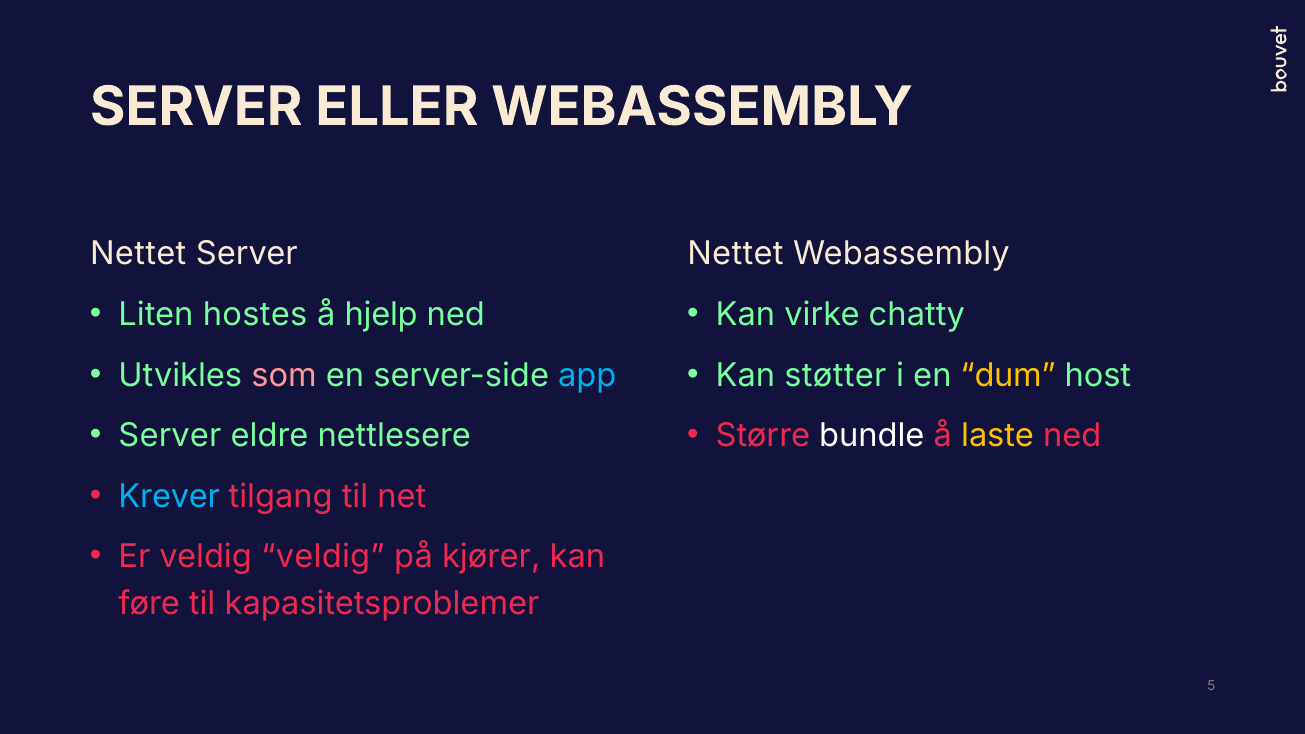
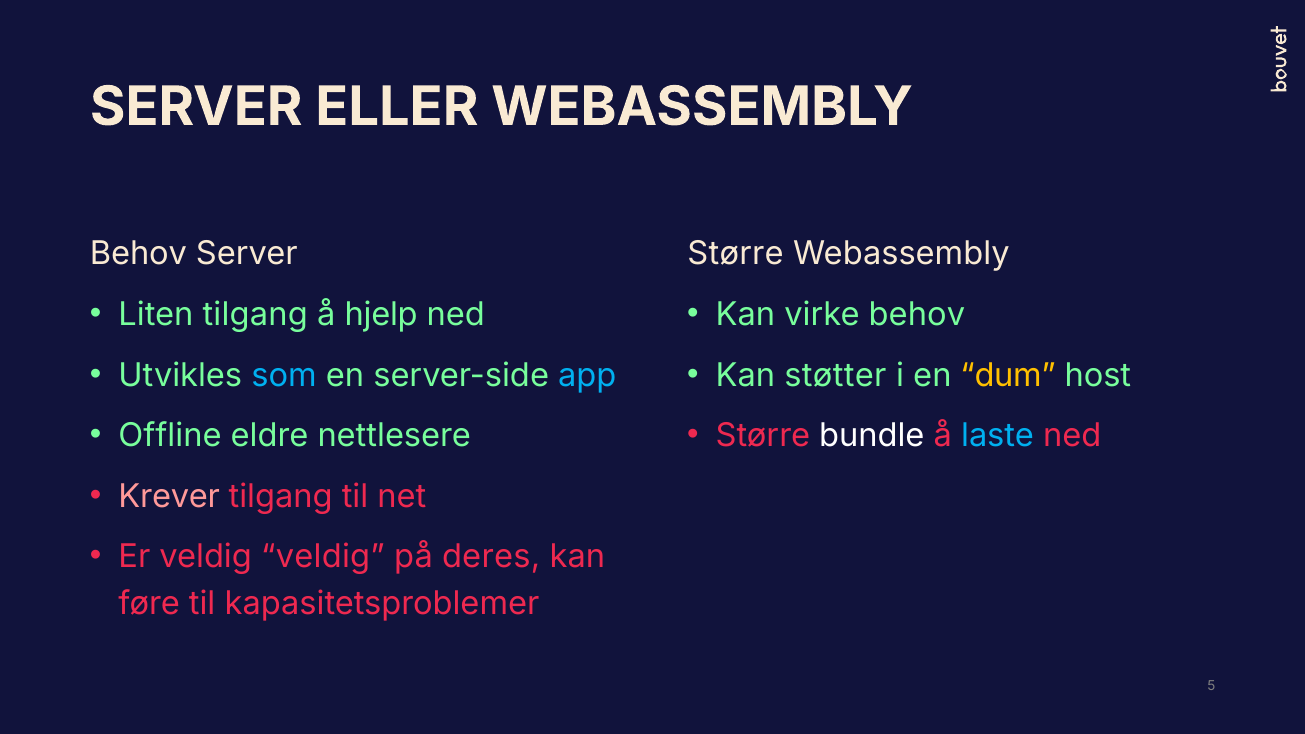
Nettet at (138, 254): Nettet -> Behov
Nettet at (735, 254): Nettet -> Større
Liten hostes: hostes -> tilgang
virke chatty: chatty -> behov
som colour: pink -> light blue
Server at (170, 436): Server -> Offline
laste colour: yellow -> light blue
Krever colour: light blue -> pink
kjører: kjører -> deres
